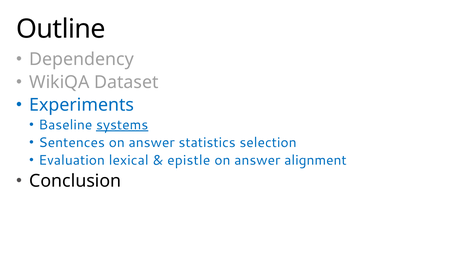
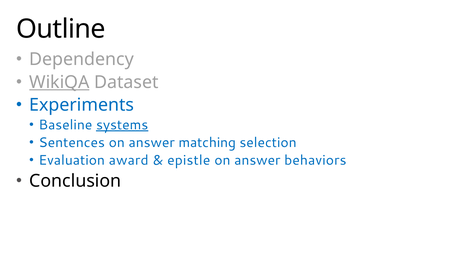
WikiQA underline: none -> present
statistics: statistics -> matching
lexical: lexical -> award
alignment: alignment -> behaviors
